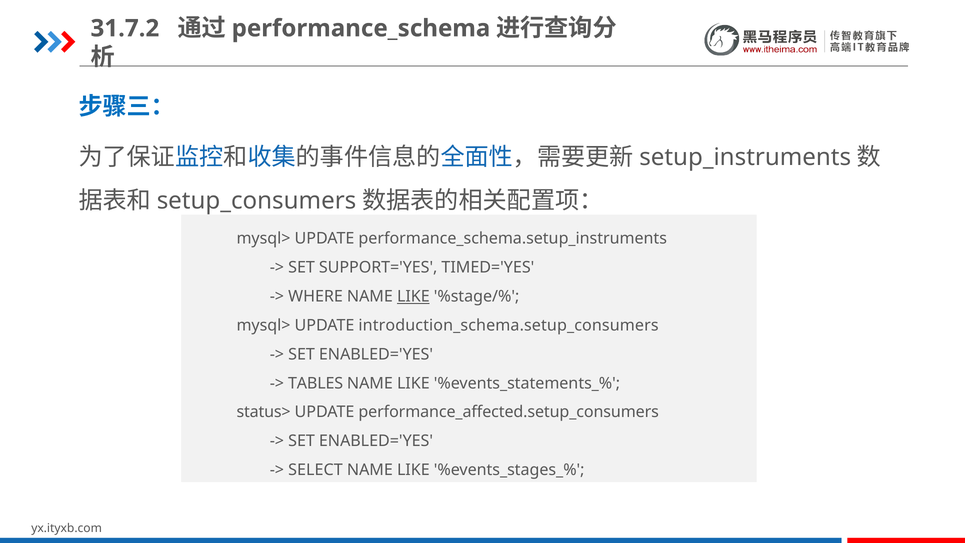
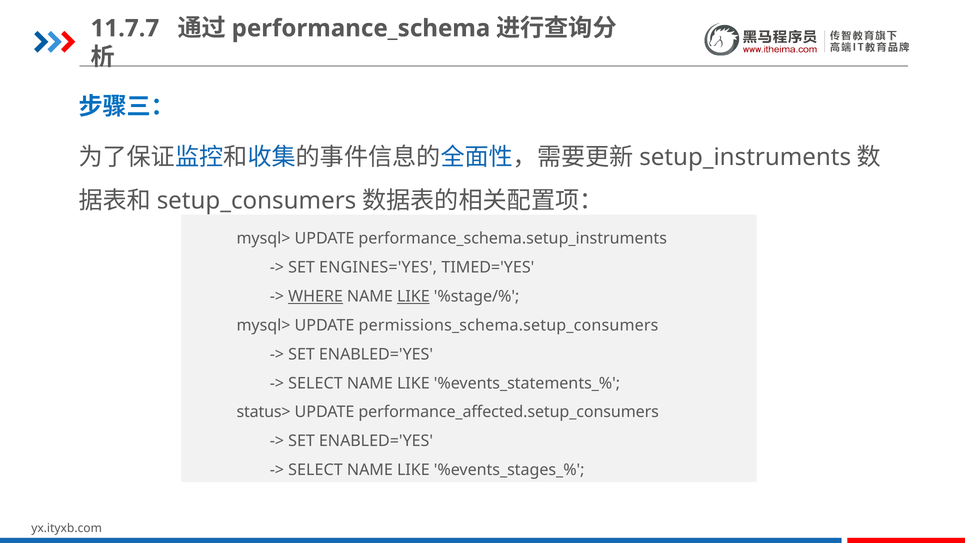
31.7.2: 31.7.2 -> 11.7.7
SUPPORT='YES: SUPPORT='YES -> ENGINES='YES
WHERE underline: none -> present
introduction_schema.setup_consumers: introduction_schema.setup_consumers -> permissions_schema.setup_consumers
TABLES at (316, 383): TABLES -> SELECT
